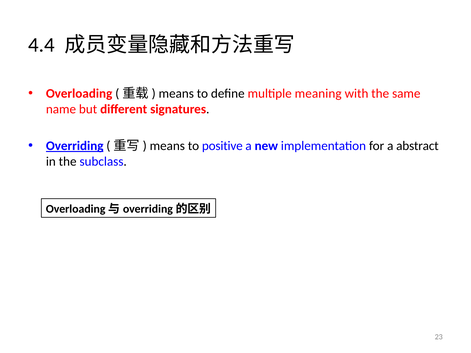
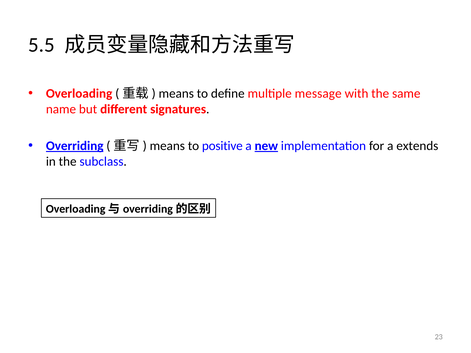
4.4: 4.4 -> 5.5
meaning: meaning -> message
new underline: none -> present
abstract: abstract -> extends
